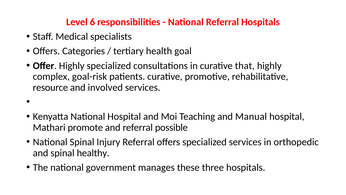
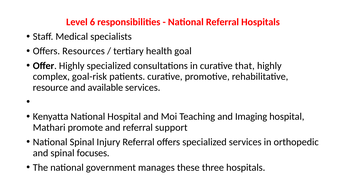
Categories: Categories -> Resources
involved: involved -> available
Manual: Manual -> Imaging
possible: possible -> support
healthy: healthy -> focuses
